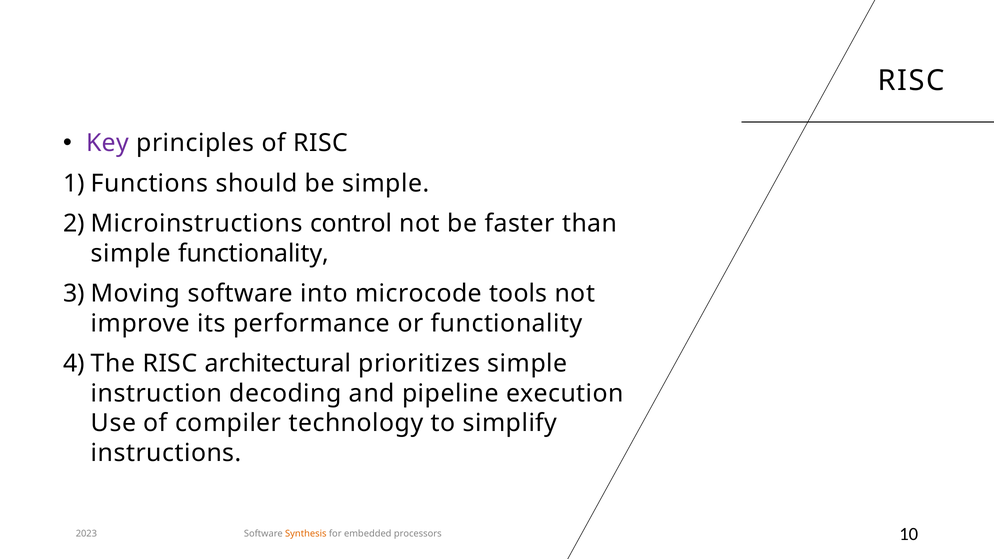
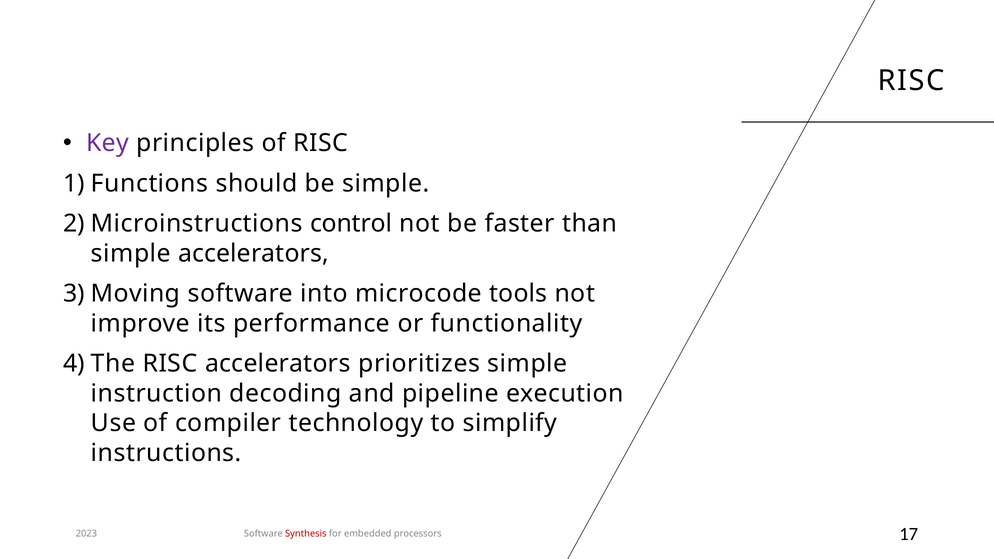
simple functionality: functionality -> accelerators
RISC architectural: architectural -> accelerators
Synthesis colour: orange -> red
10: 10 -> 17
